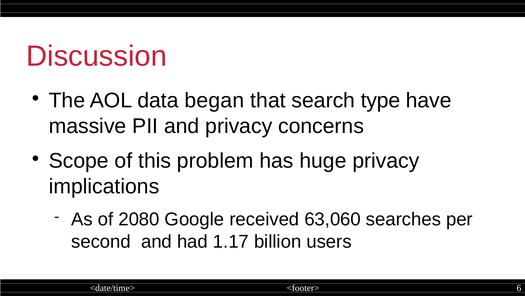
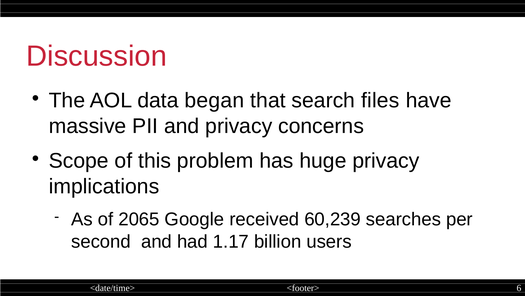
type: type -> files
2080: 2080 -> 2065
63,060: 63,060 -> 60,239
